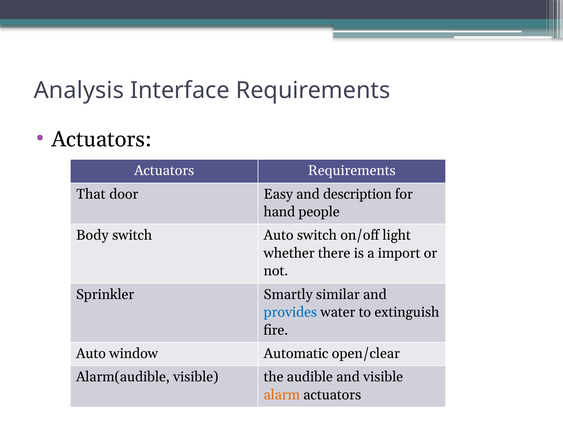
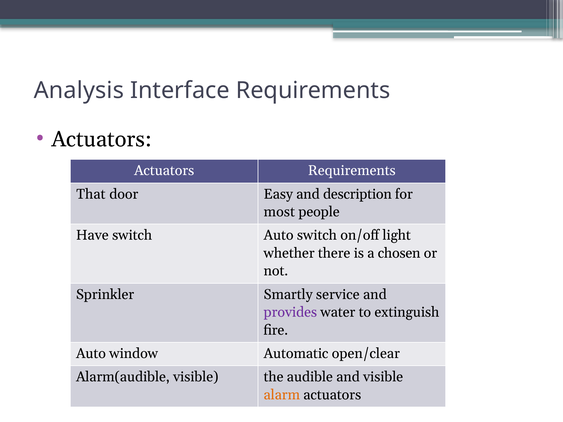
hand: hand -> most
Body: Body -> Have
import: import -> chosen
similar: similar -> service
provides colour: blue -> purple
